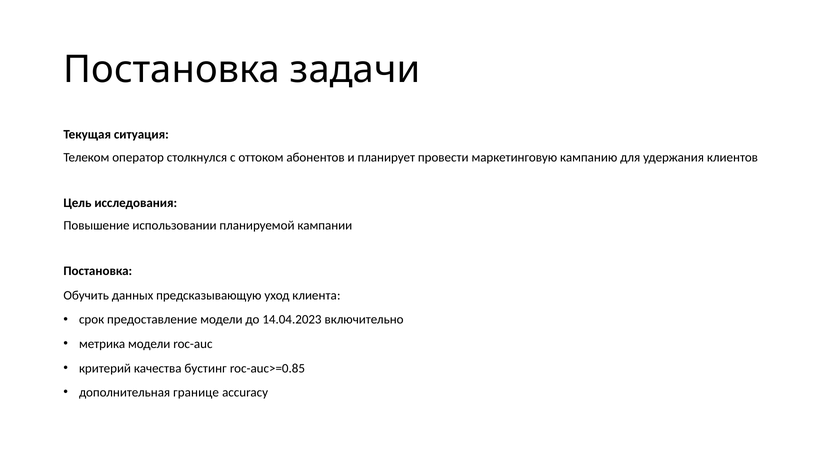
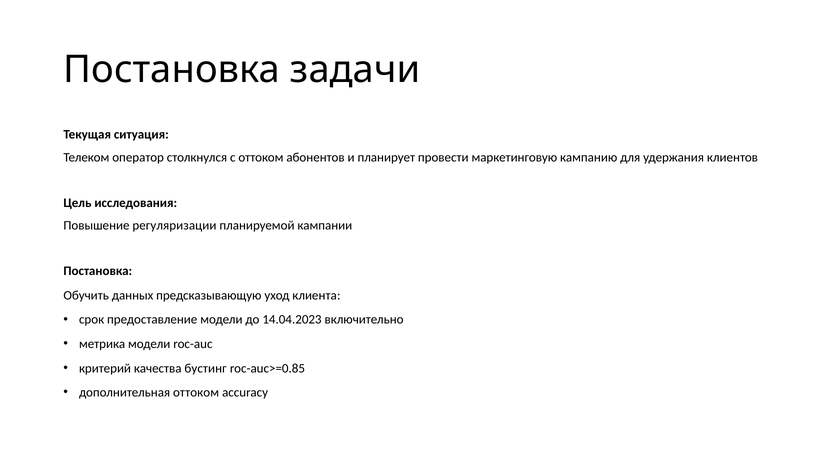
использовании: использовании -> регуляризации
дополнительная границе: границе -> оттоком
